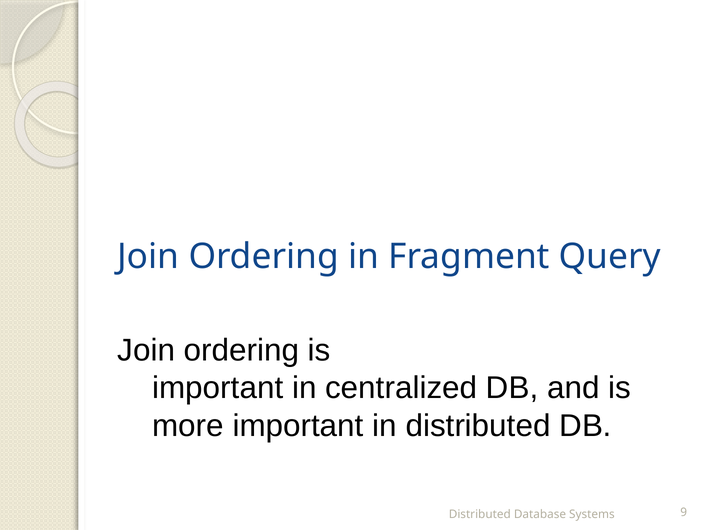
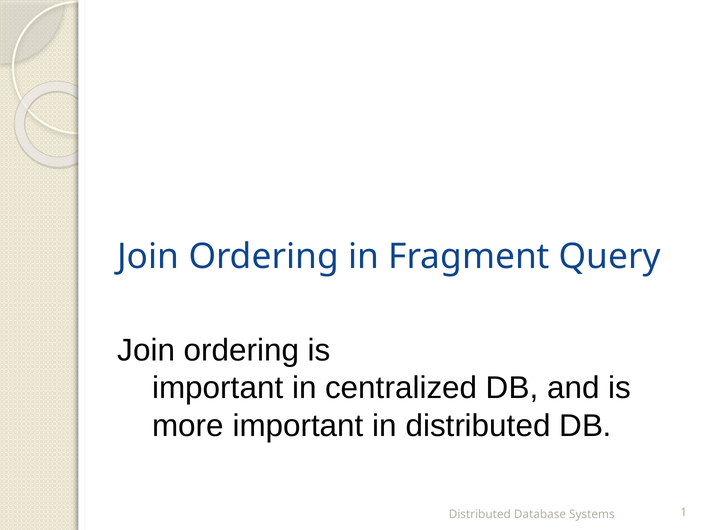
9: 9 -> 1
